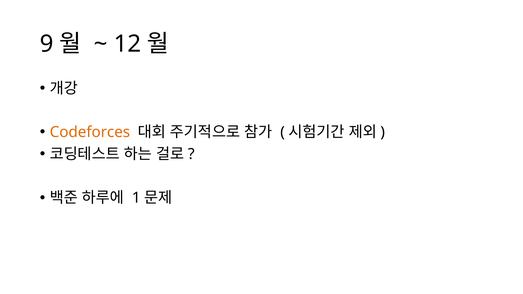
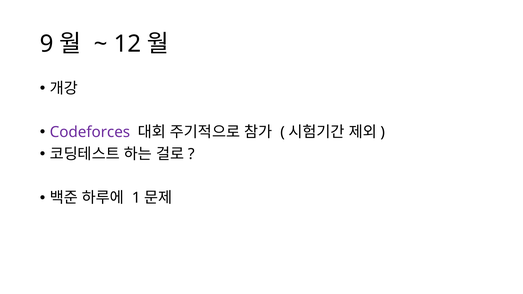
Codeforces colour: orange -> purple
